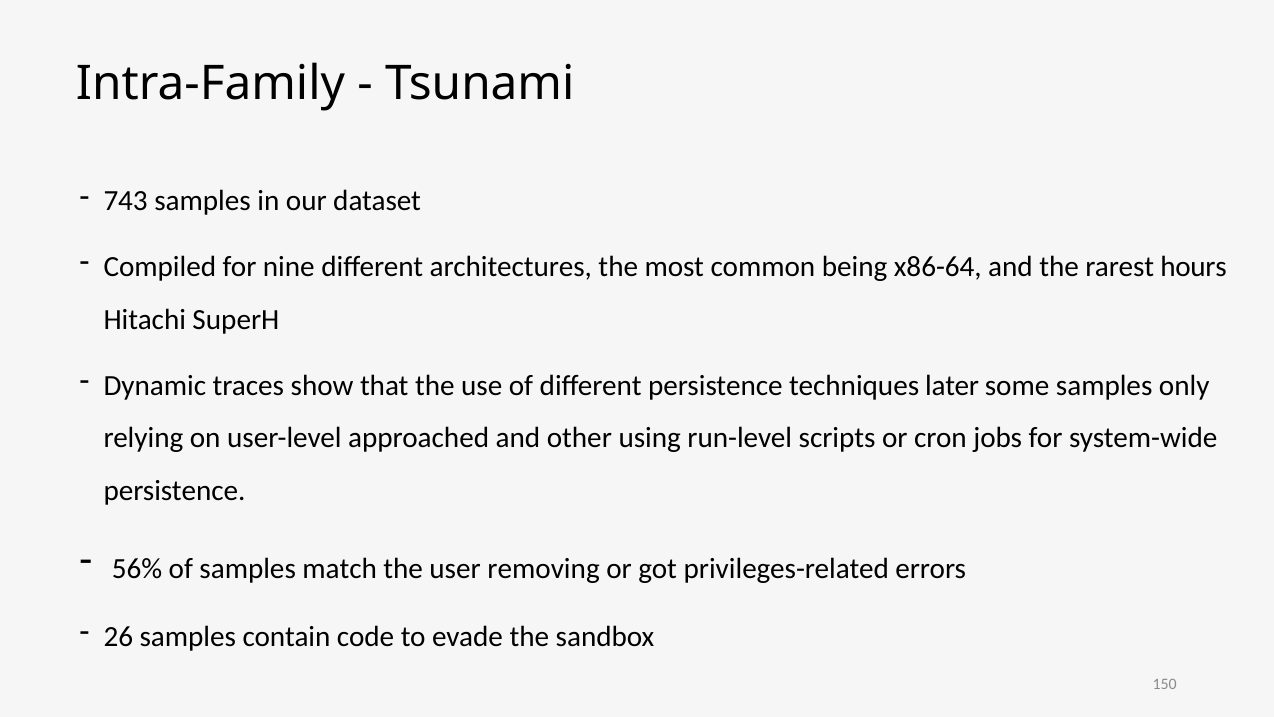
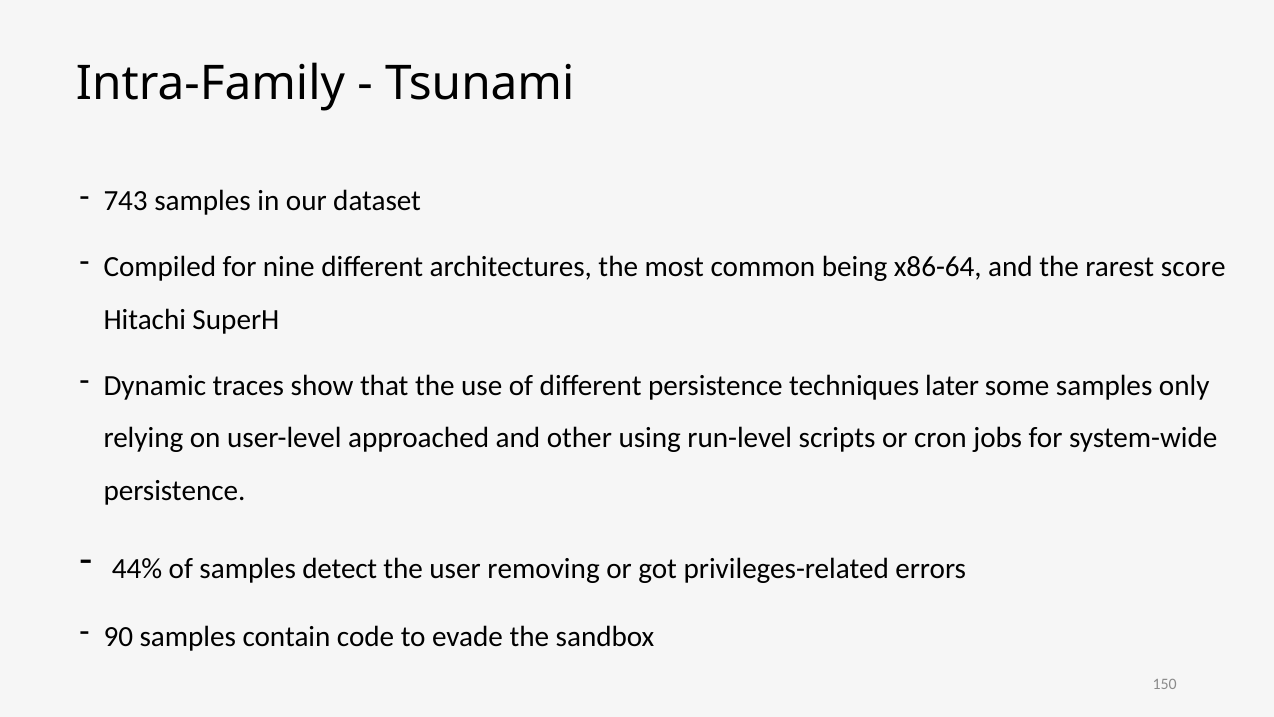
hours: hours -> score
56%: 56% -> 44%
match: match -> detect
26: 26 -> 90
